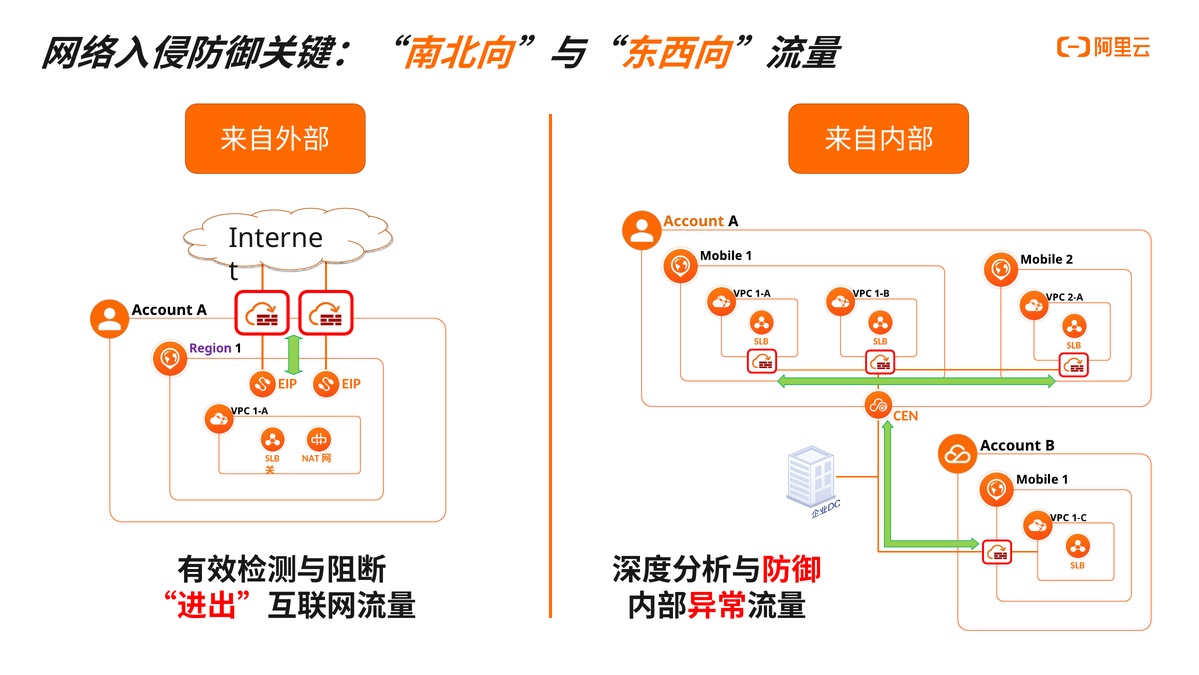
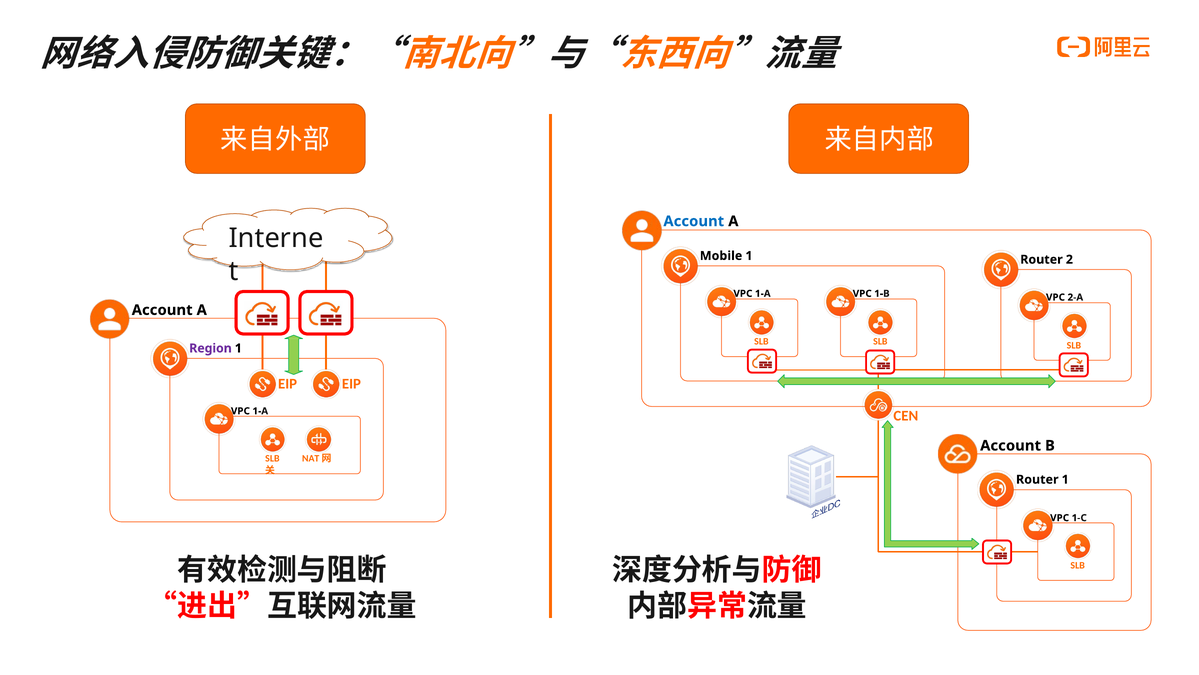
Account at (694, 221) colour: orange -> blue
Mobile at (1041, 259): Mobile -> Router
Mobile at (1037, 479): Mobile -> Router
